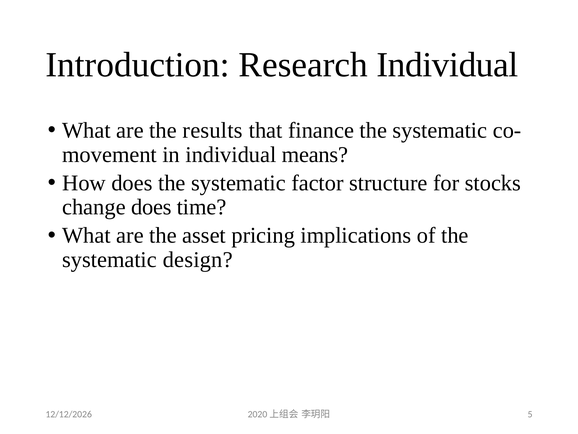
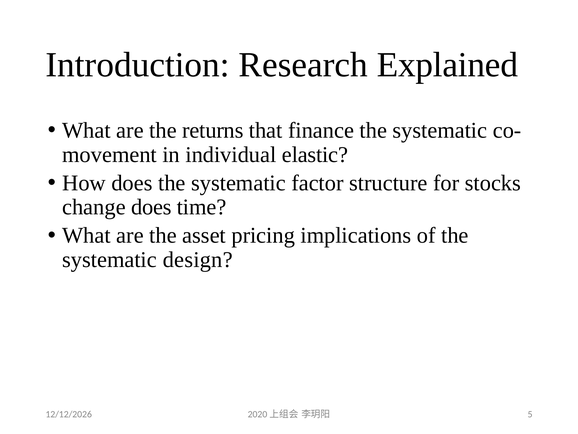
Research Individual: Individual -> Explained
results: results -> returns
means: means -> elastic
